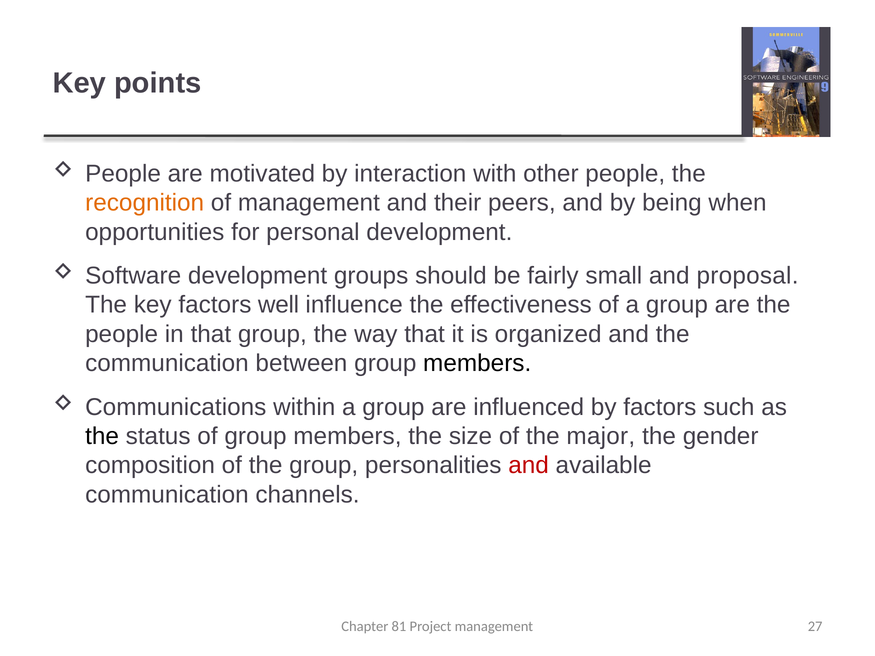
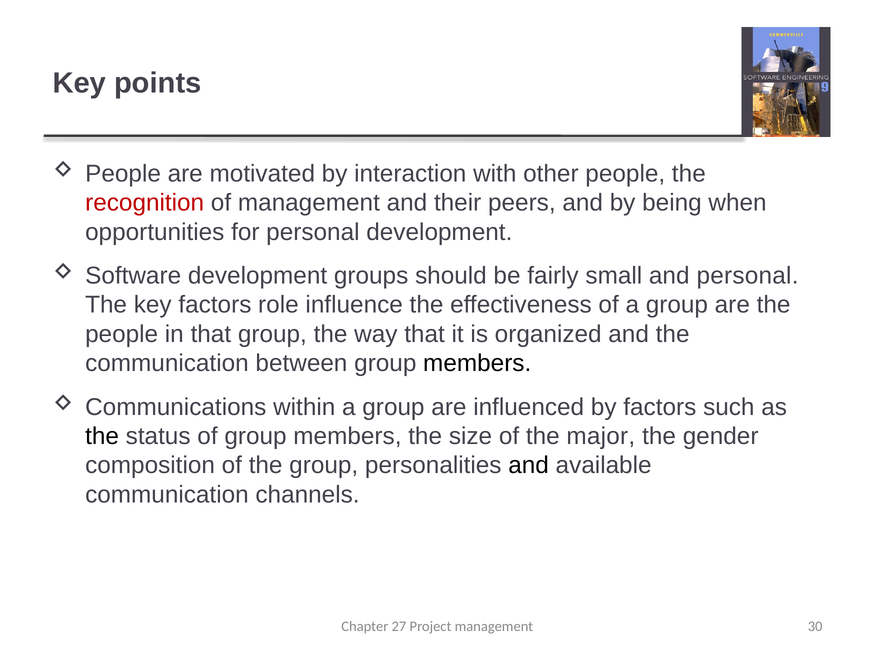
recognition colour: orange -> red
and proposal: proposal -> personal
well: well -> role
and at (529, 466) colour: red -> black
81: 81 -> 27
27: 27 -> 30
